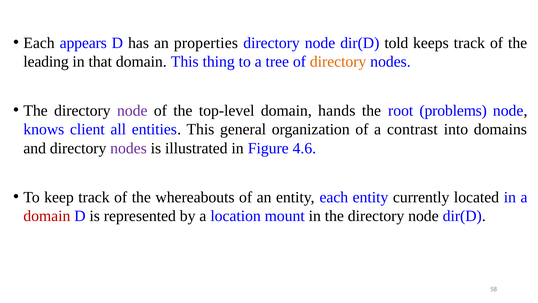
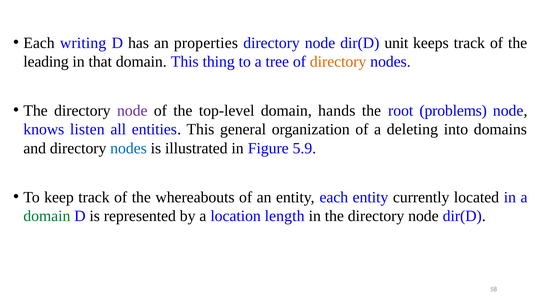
appears: appears -> writing
told: told -> unit
client: client -> listen
contrast: contrast -> deleting
nodes at (129, 148) colour: purple -> blue
4.6: 4.6 -> 5.9
domain at (47, 216) colour: red -> green
mount: mount -> length
